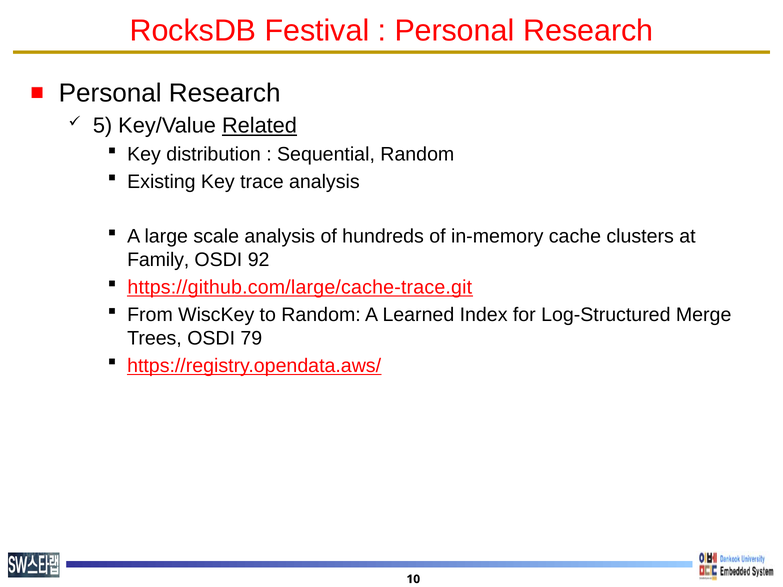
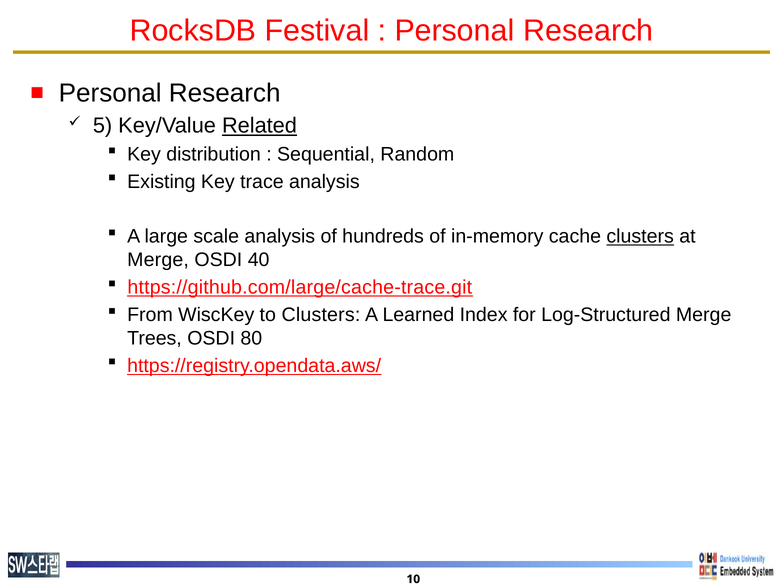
clusters at (640, 237) underline: none -> present
Family at (158, 260): Family -> Merge
92: 92 -> 40
to Random: Random -> Clusters
79: 79 -> 80
